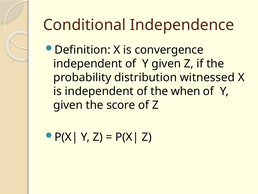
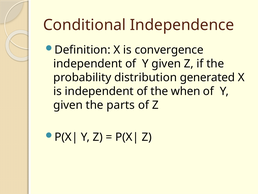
witnessed: witnessed -> generated
score: score -> parts
